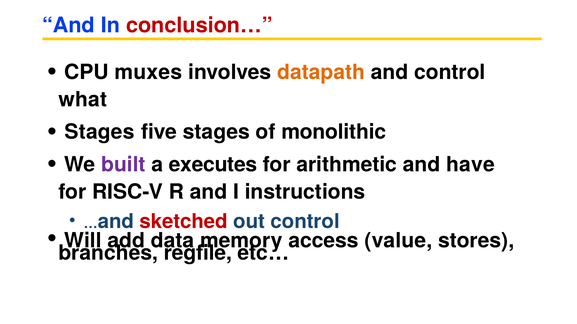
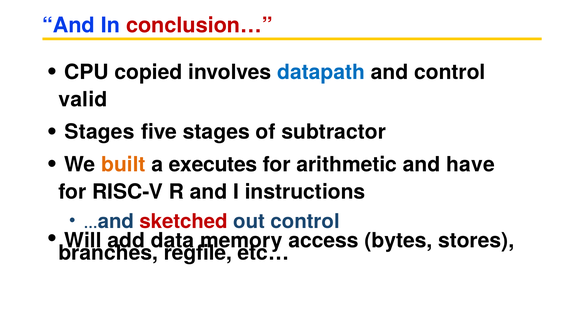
muxes: muxes -> copied
datapath colour: orange -> blue
what: what -> valid
monolithic: monolithic -> subtractor
built colour: purple -> orange
value: value -> bytes
